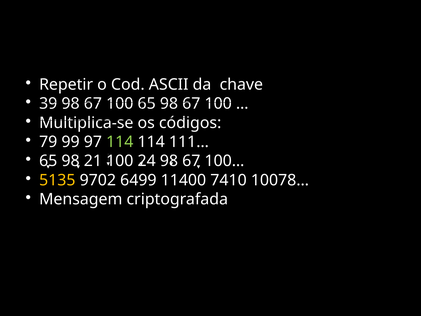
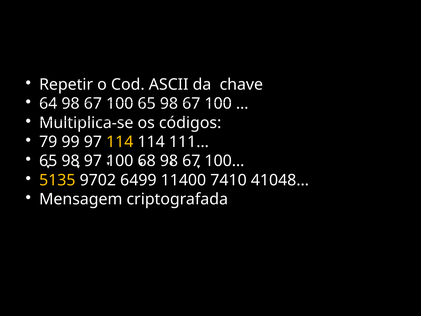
39: 39 -> 64
114 at (120, 142) colour: light green -> yellow
98 21: 21 -> 97
24: 24 -> 68
10078…: 10078… -> 41048…
